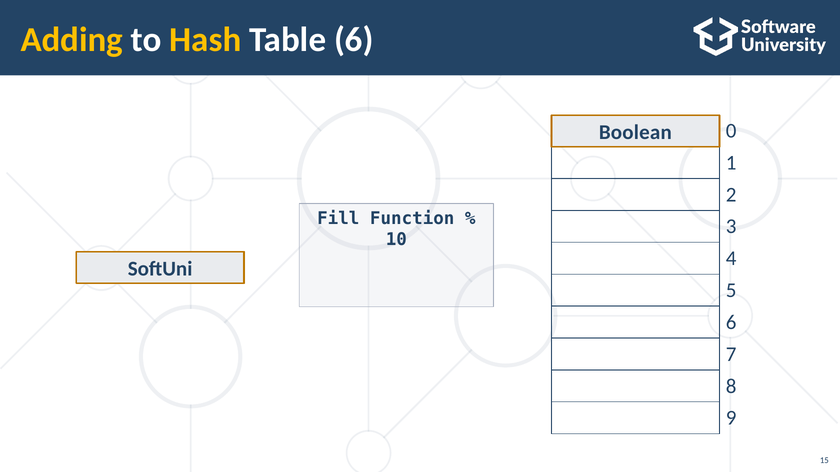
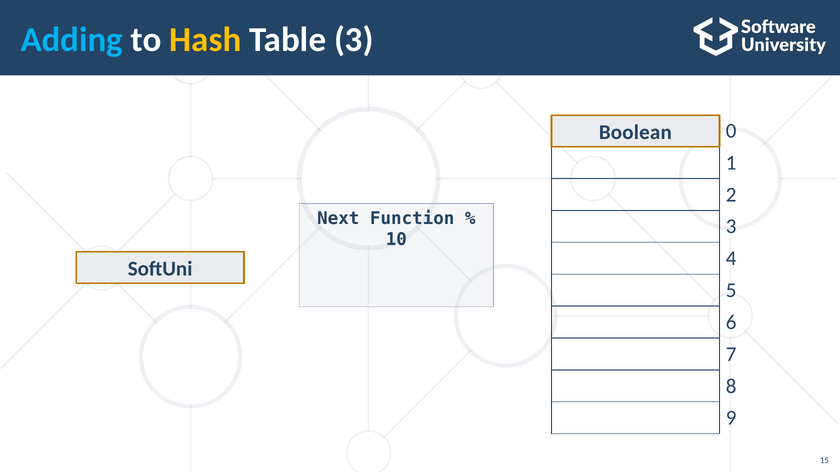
Adding colour: yellow -> light blue
Table 6: 6 -> 3
Fill: Fill -> Next
